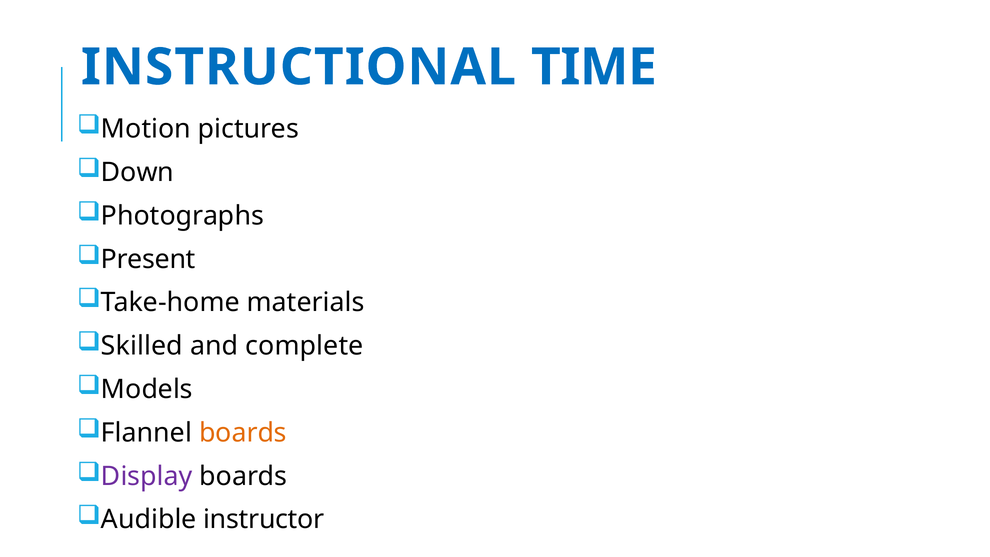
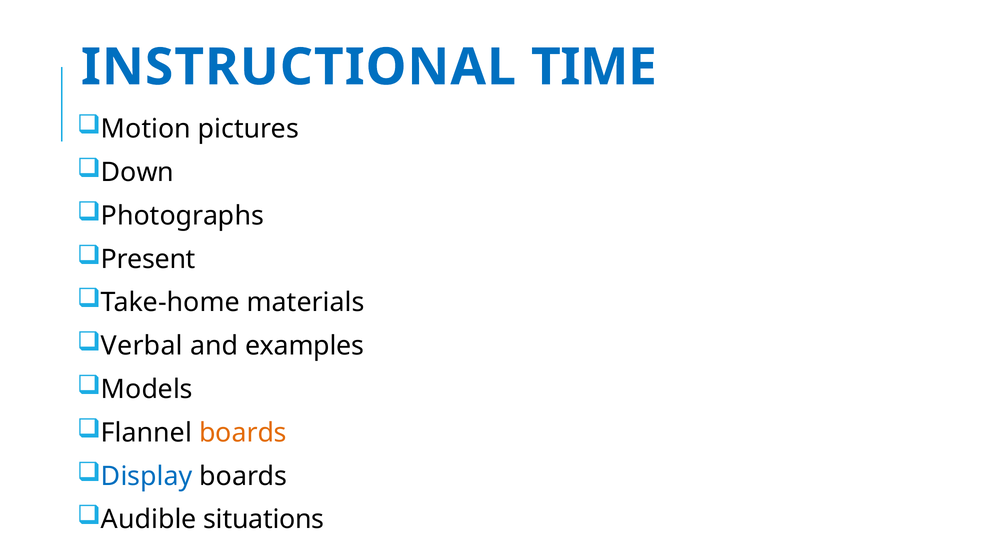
Skilled: Skilled -> Verbal
complete: complete -> examples
Display colour: purple -> blue
instructor: instructor -> situations
